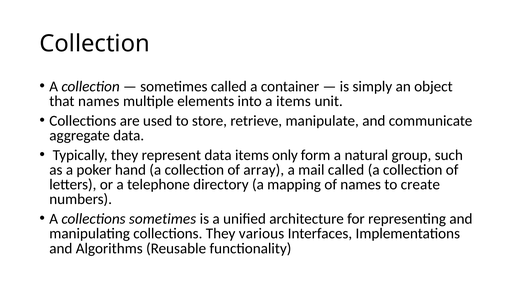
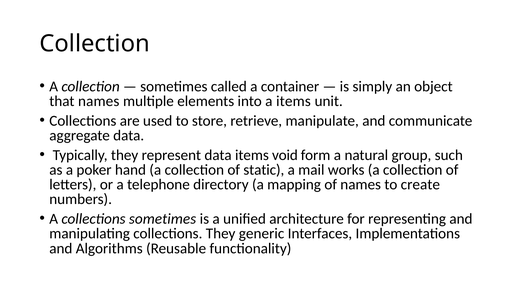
only: only -> void
array: array -> static
mail called: called -> works
various: various -> generic
